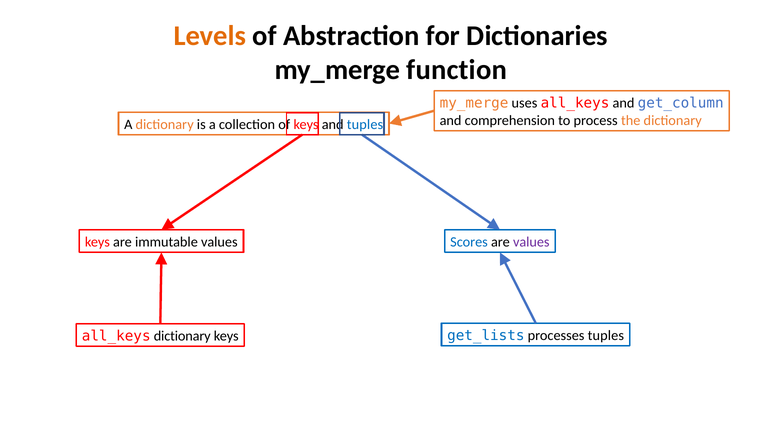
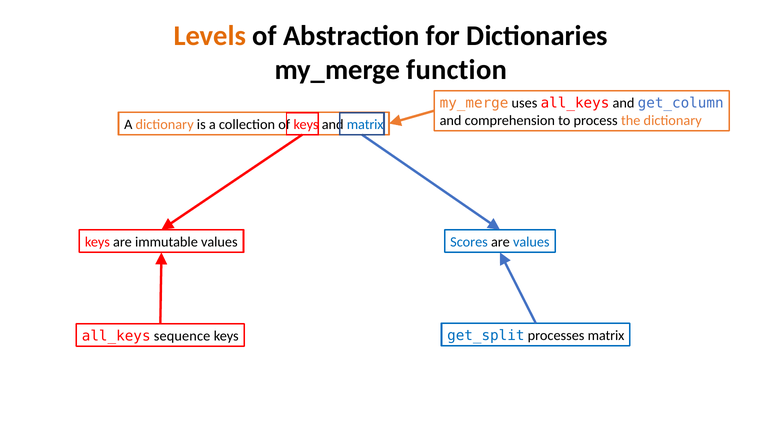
and tuples: tuples -> matrix
values at (531, 242) colour: purple -> blue
all_keys dictionary: dictionary -> sequence
get_lists: get_lists -> get_split
processes tuples: tuples -> matrix
